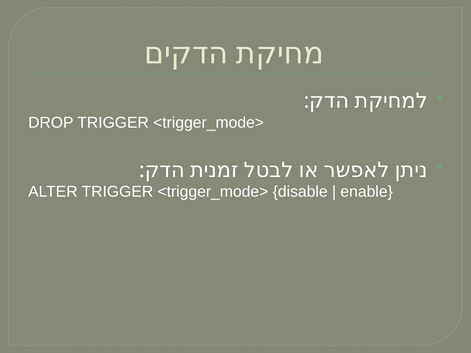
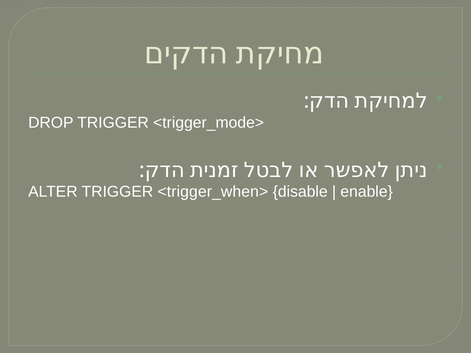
ALTER TRIGGER <trigger_mode>: <trigger_mode> -> <trigger_when>
